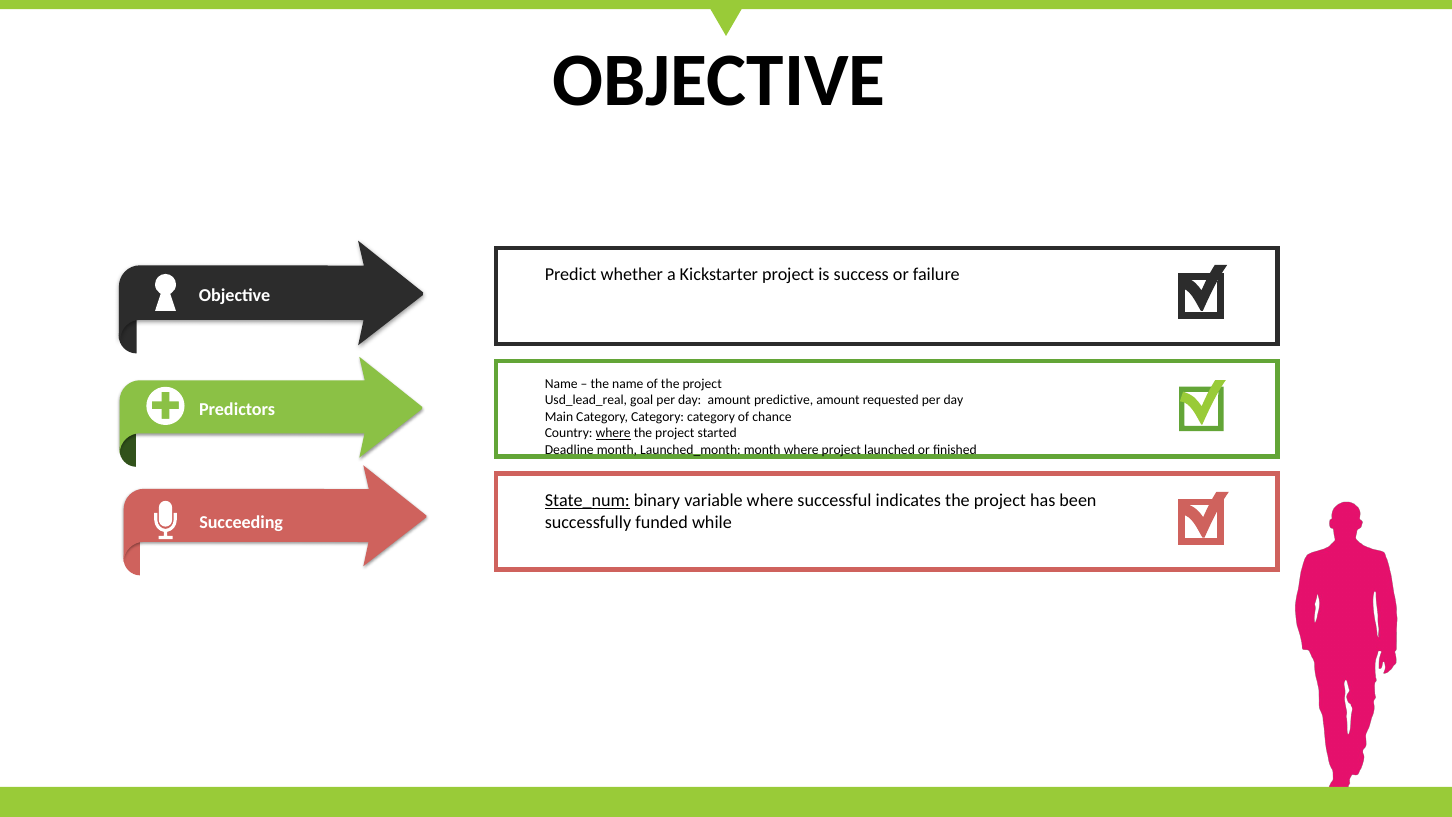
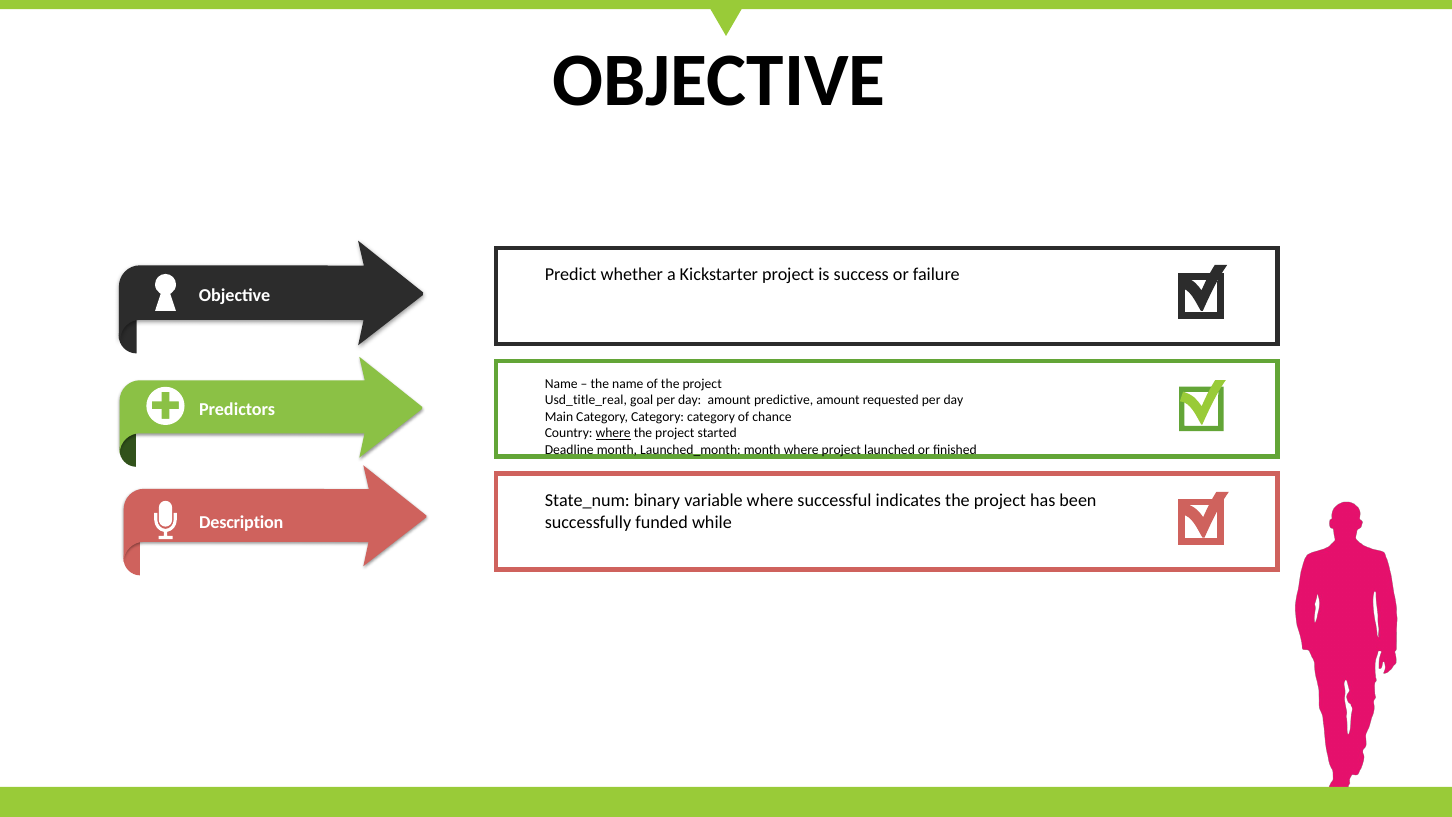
Usd_lead_real: Usd_lead_real -> Usd_title_real
State_num underline: present -> none
Succeeding: Succeeding -> Description
